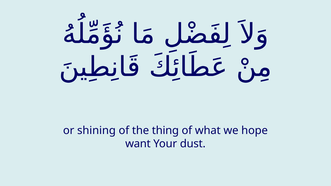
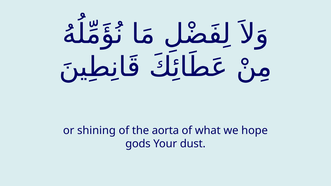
thing: thing -> aorta
want: want -> gods
